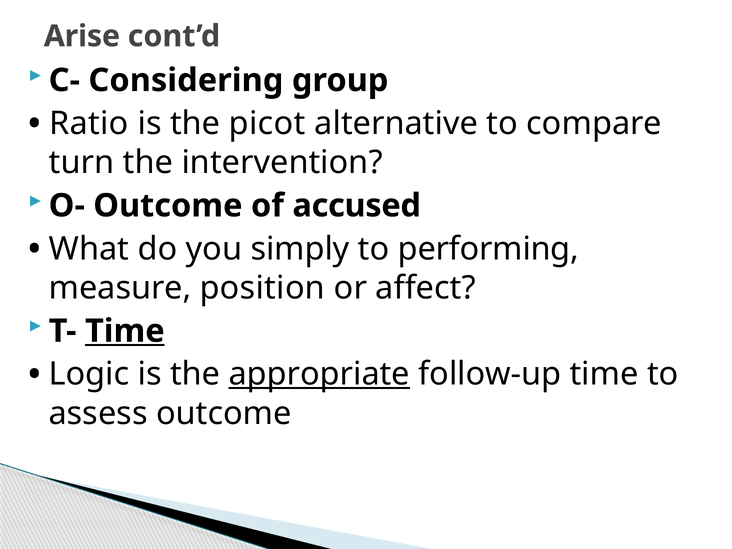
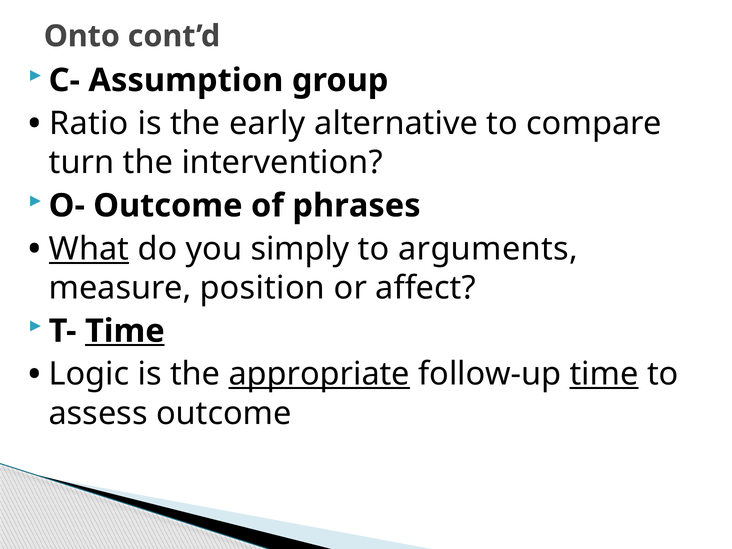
Arise: Arise -> Onto
Considering: Considering -> Assumption
picot: picot -> early
accused: accused -> phrases
What underline: none -> present
performing: performing -> arguments
time at (604, 374) underline: none -> present
